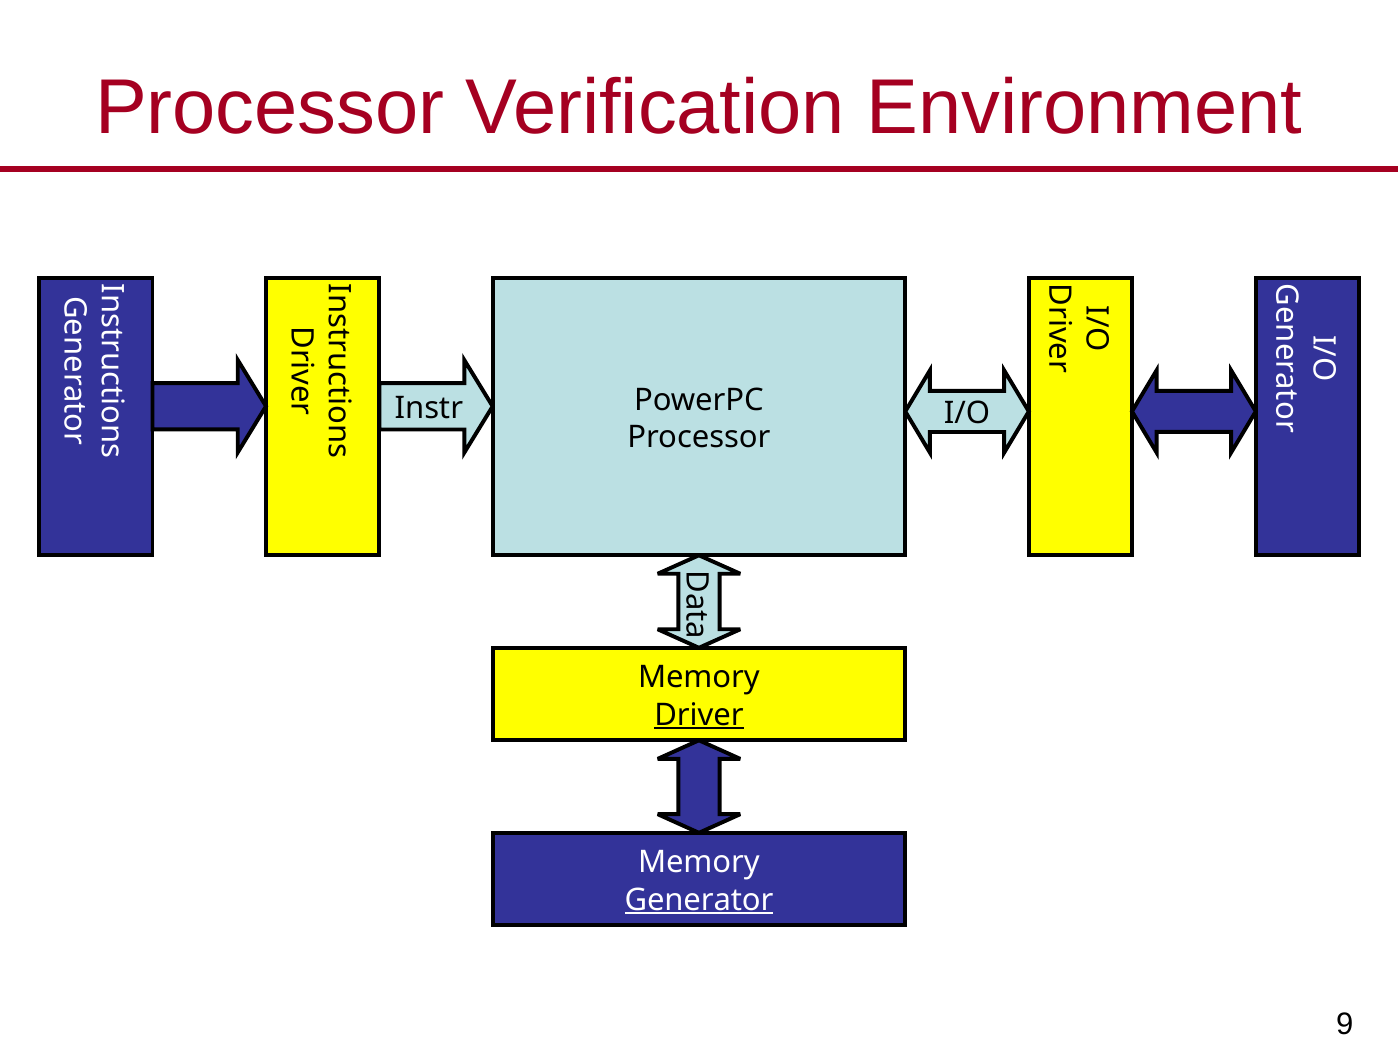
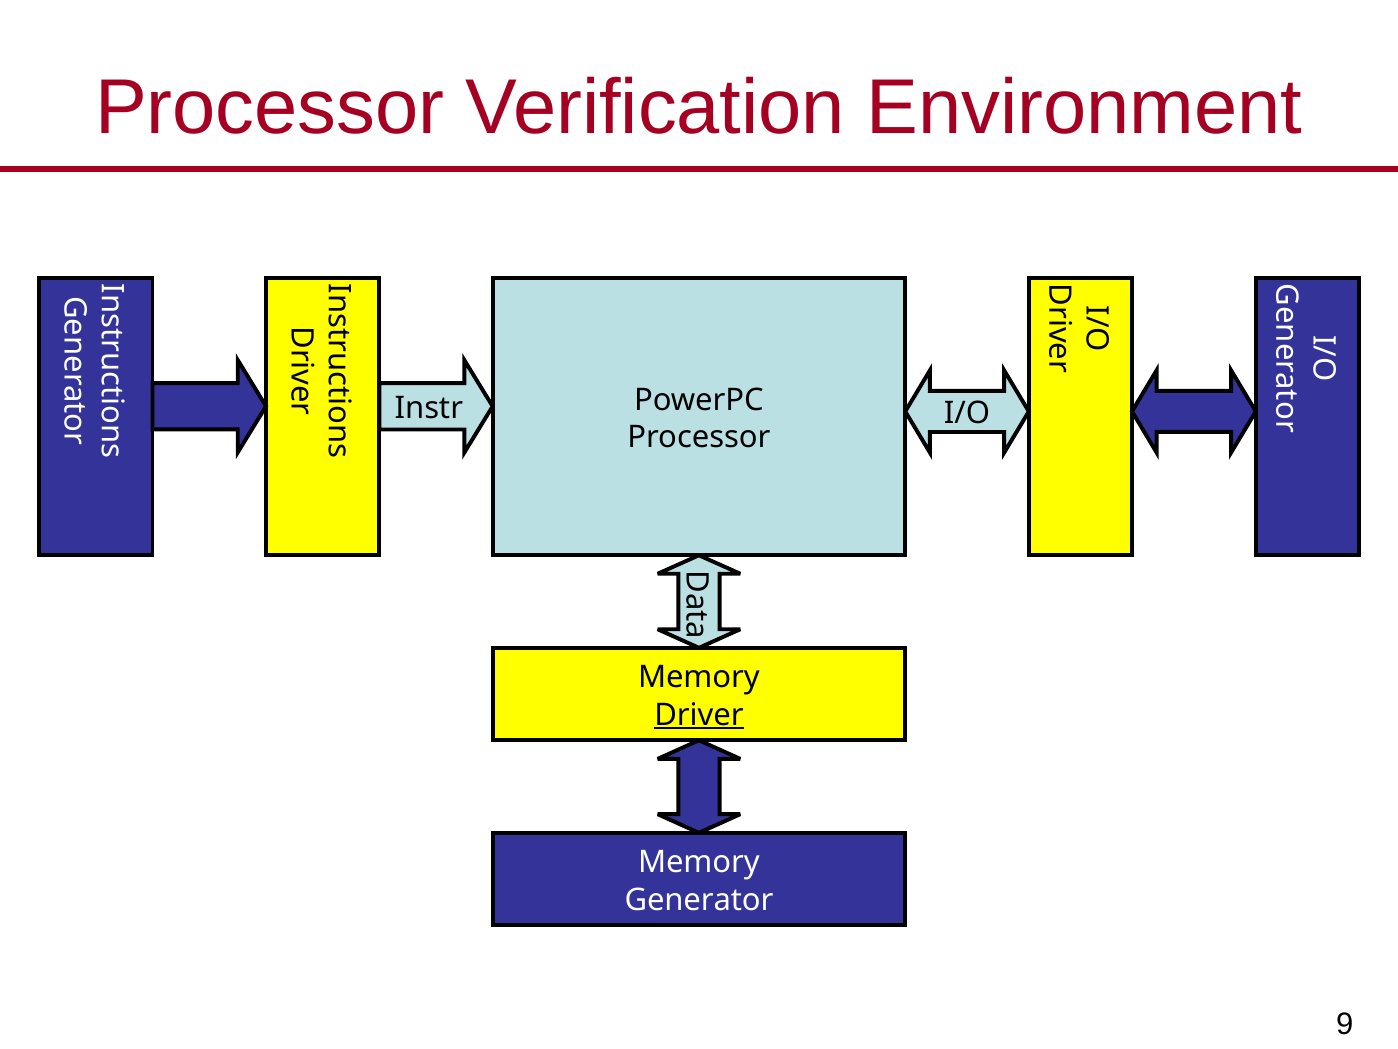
Generator underline: present -> none
